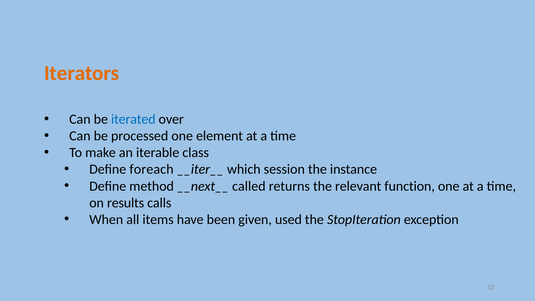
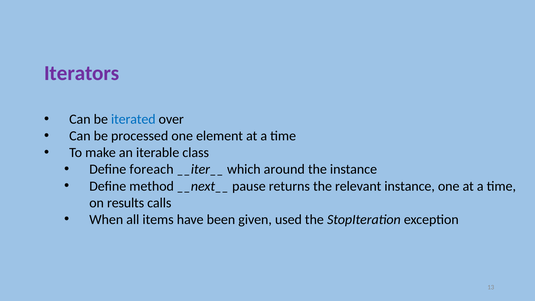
Iterators colour: orange -> purple
session: session -> around
called: called -> pause
relevant function: function -> instance
